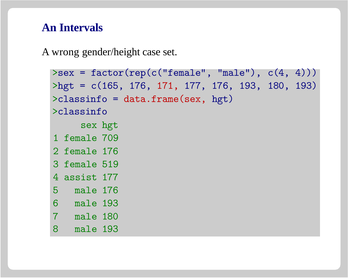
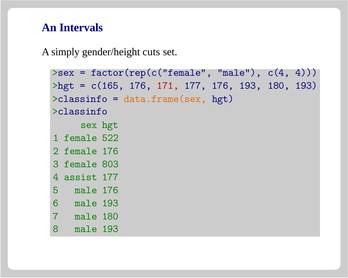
wrong: wrong -> simply
case: case -> cuts
data.frame(sex colour: red -> orange
709: 709 -> 522
519: 519 -> 803
